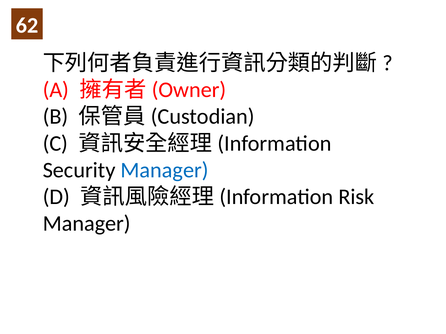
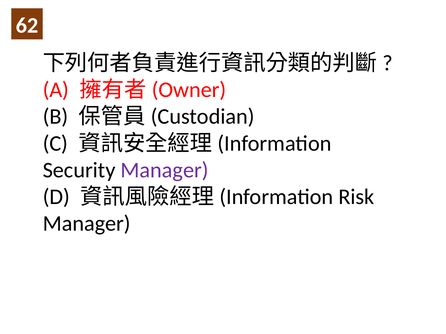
Manager at (165, 170) colour: blue -> purple
